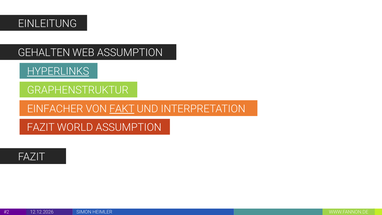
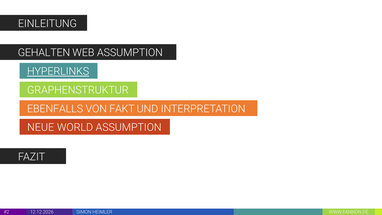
EINFACHER: EINFACHER -> EBENFALLS
FAKT underline: present -> none
FAZIT at (41, 127): FAZIT -> NEUE
